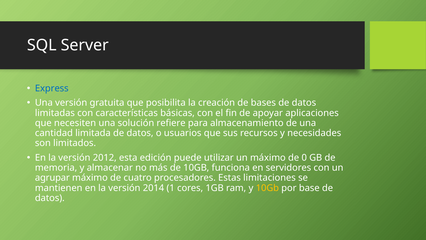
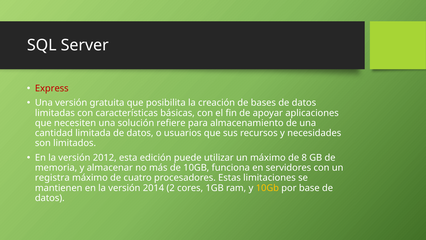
Express colour: blue -> red
0: 0 -> 8
agrupar: agrupar -> registra
1: 1 -> 2
